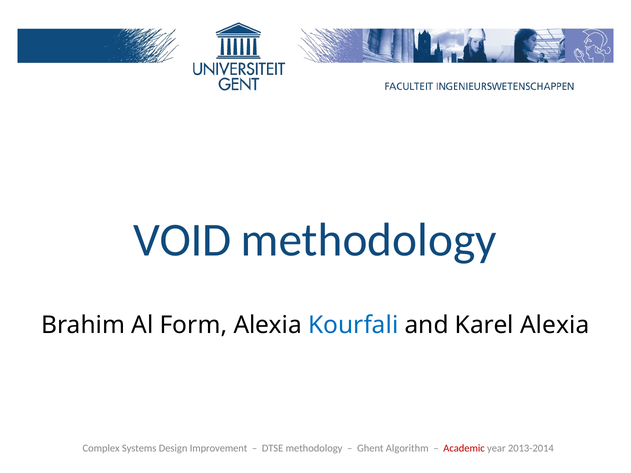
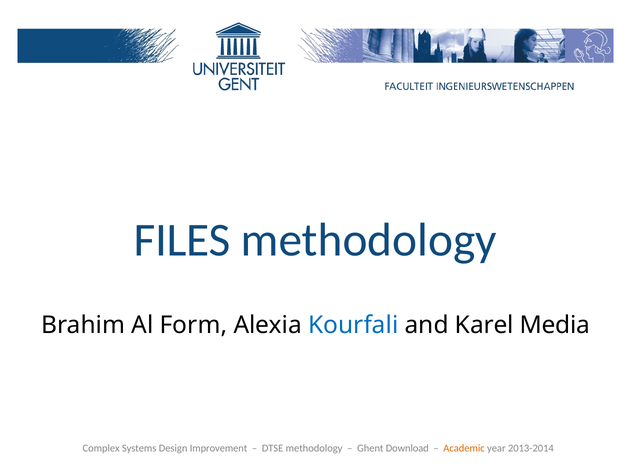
VOID: VOID -> FILES
Karel Alexia: Alexia -> Media
Algorithm: Algorithm -> Download
Academic colour: red -> orange
